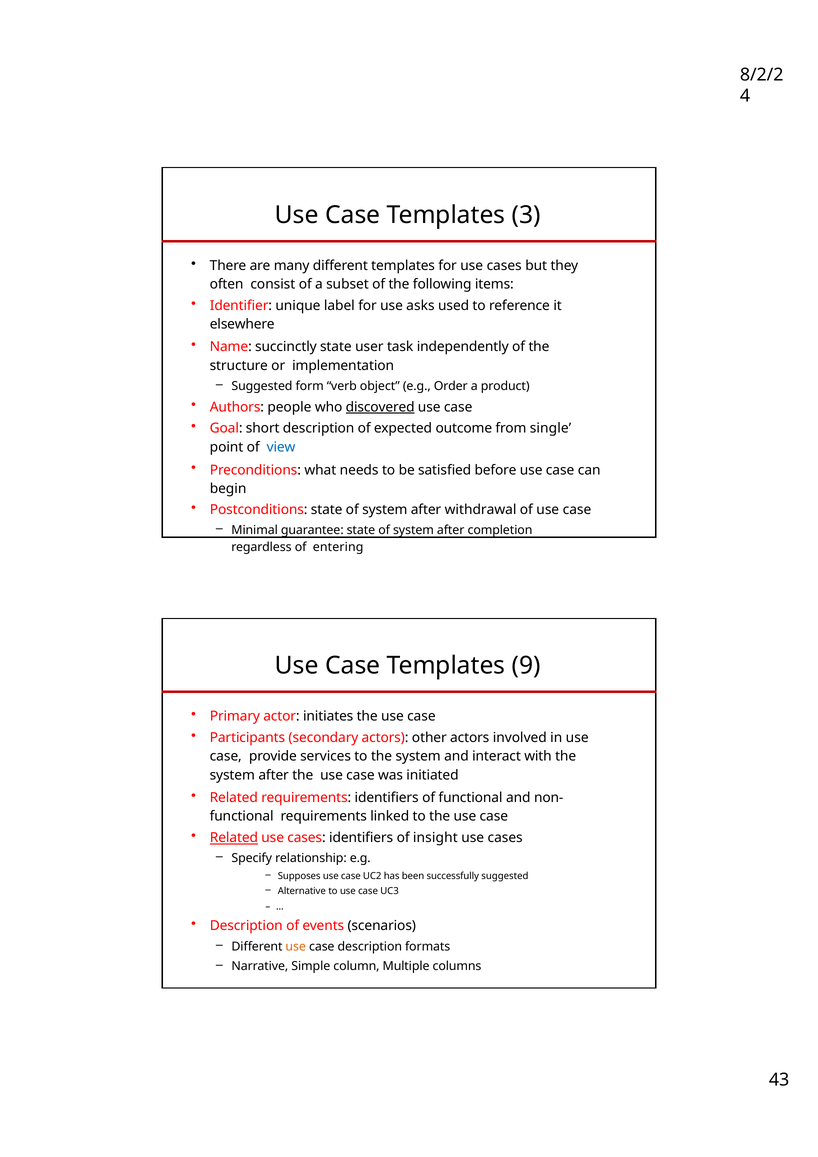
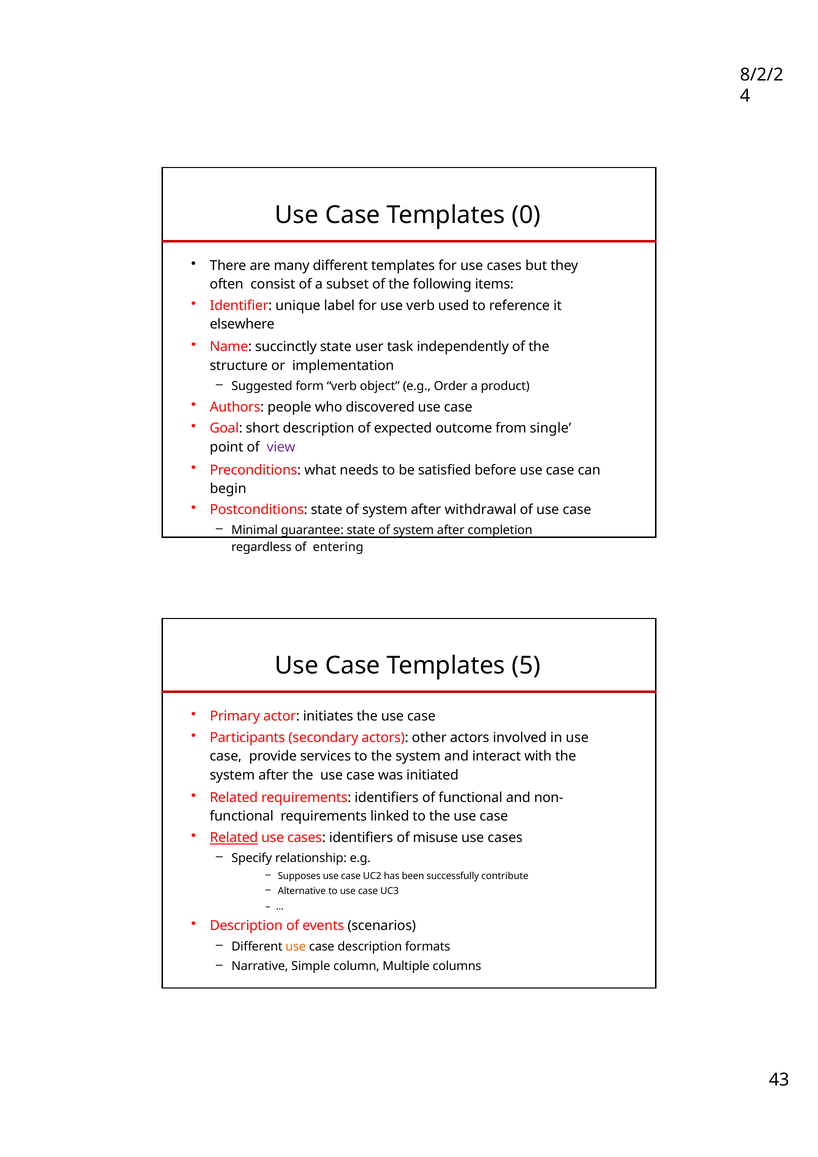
3: 3 -> 0
use asks: asks -> verb
discovered underline: present -> none
view colour: blue -> purple
9: 9 -> 5
insight: insight -> misuse
successfully suggested: suggested -> contribute
